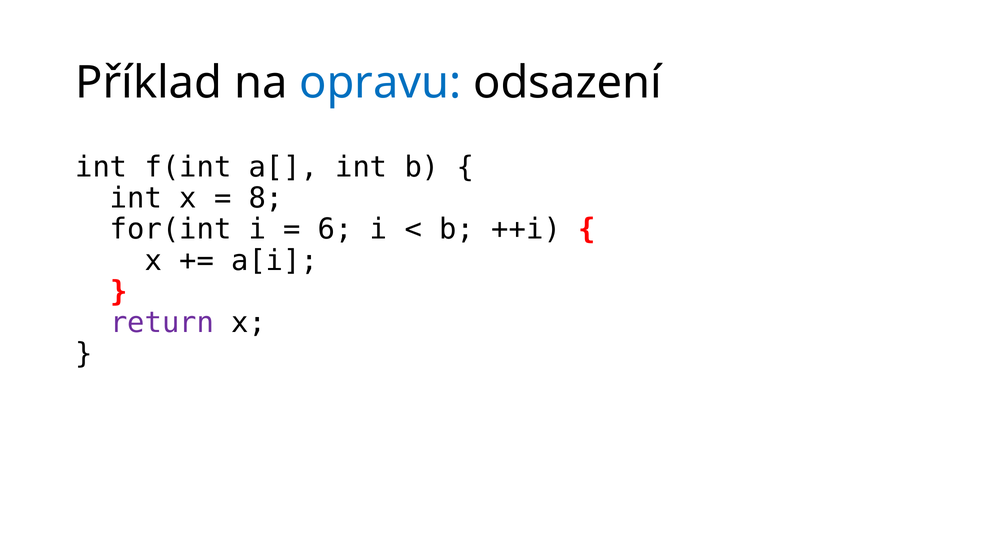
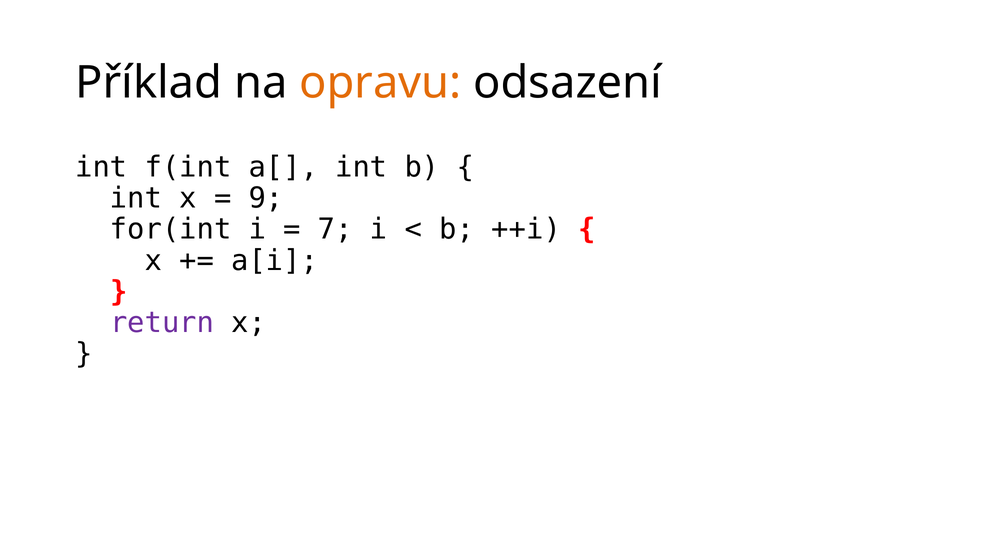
opravu colour: blue -> orange
8: 8 -> 9
6: 6 -> 7
